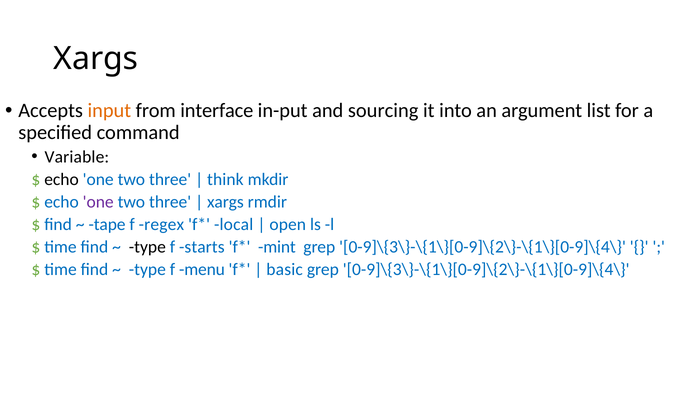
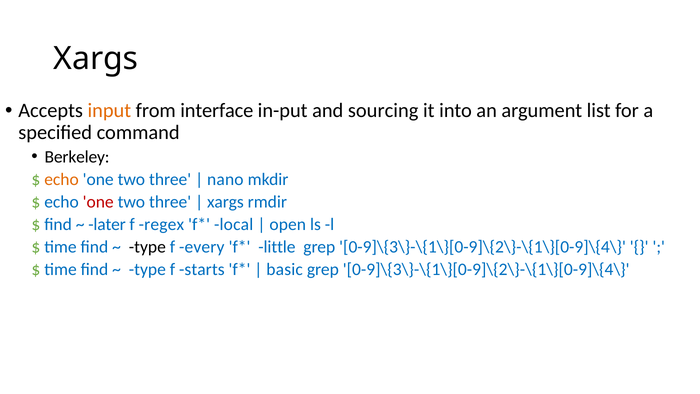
Variable: Variable -> Berkeley
echo at (62, 179) colour: black -> orange
think: think -> nano
one at (98, 202) colour: purple -> red
tape: tape -> later
starts: starts -> every
mint: mint -> little
menu: menu -> starts
